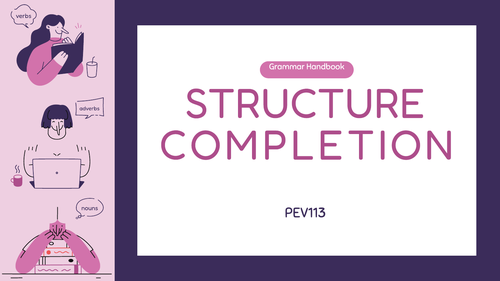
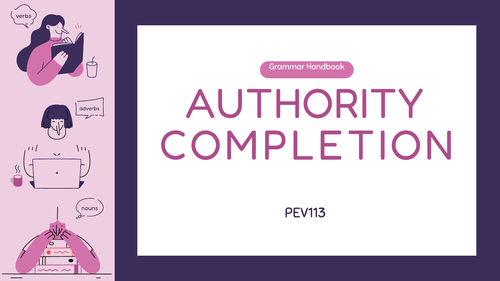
STRUCTURE: STRUCTURE -> AUTHORITY
